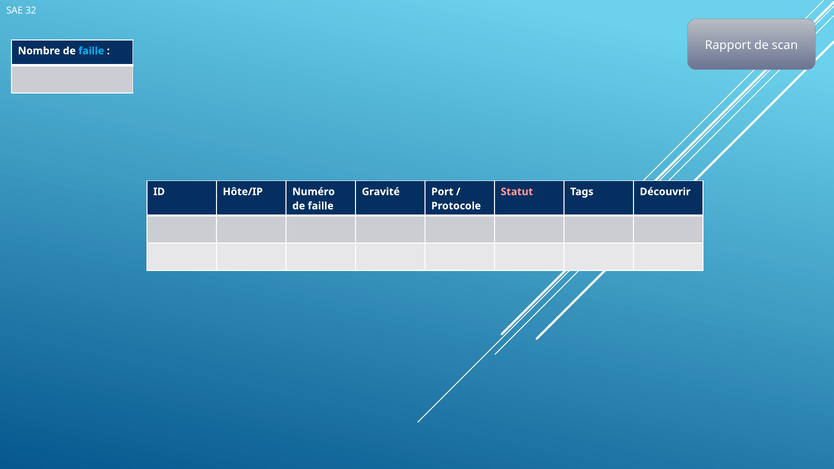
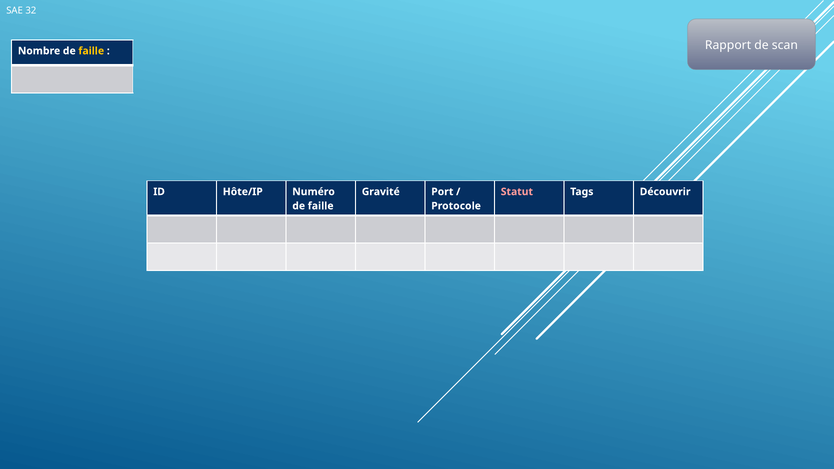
faille at (91, 51) colour: light blue -> yellow
